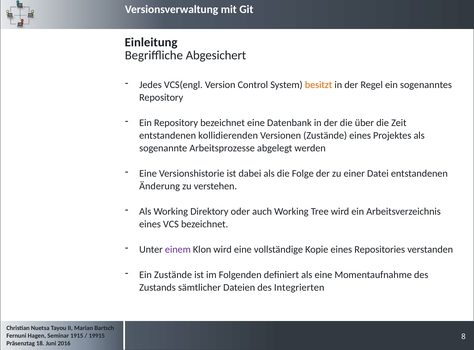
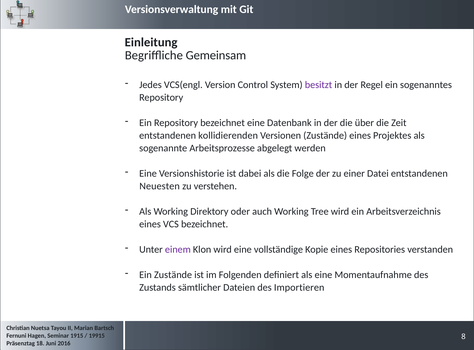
Abgesichert: Abgesichert -> Gemeinsam
besitzt colour: orange -> purple
Änderung: Änderung -> Neuesten
Integrierten: Integrierten -> Importieren
